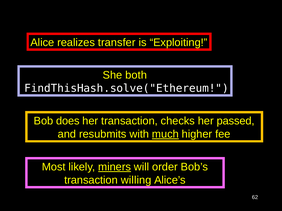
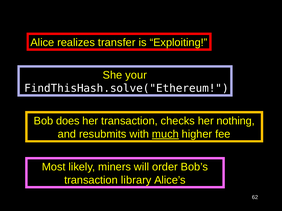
both: both -> your
passed: passed -> nothing
miners underline: present -> none
willing: willing -> library
